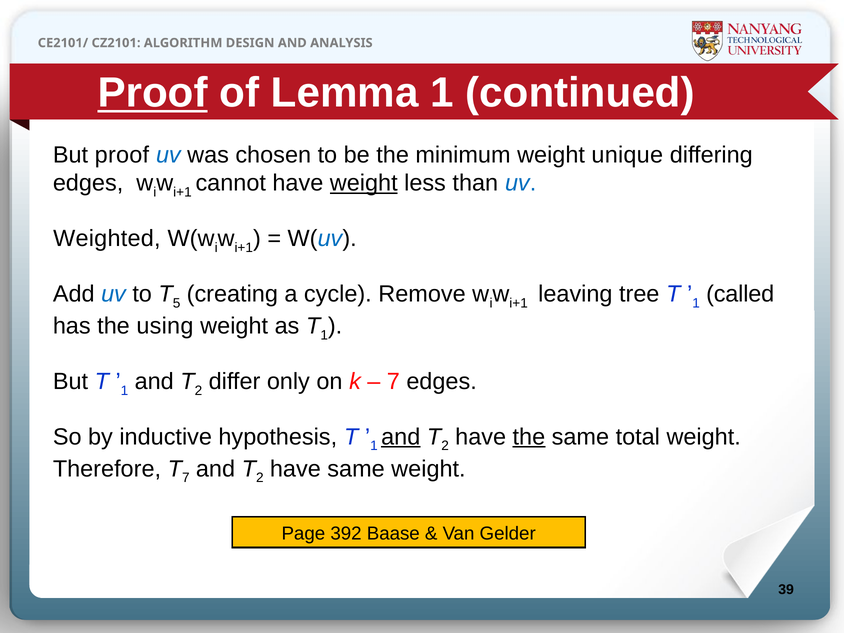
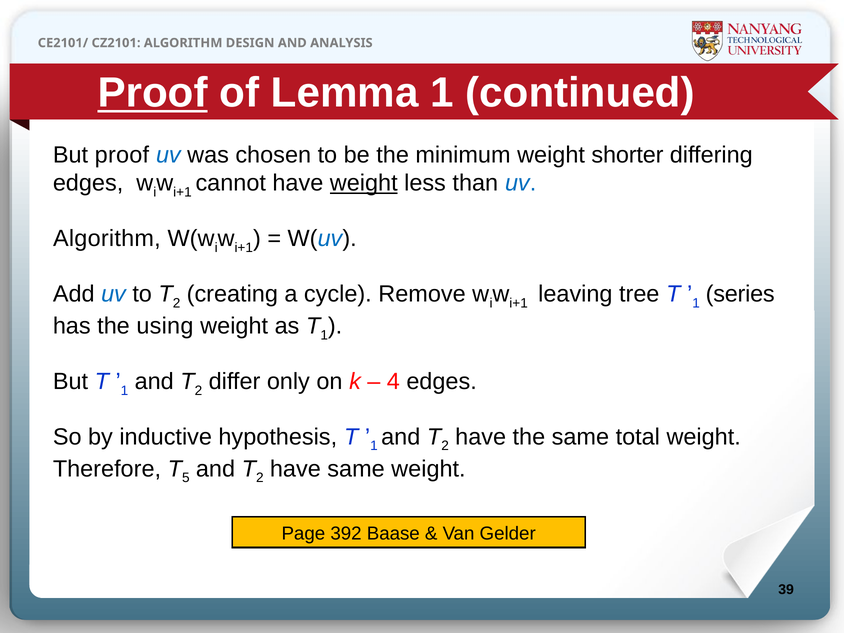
unique: unique -> shorter
Weighted at (107, 238): Weighted -> Algorithm
to T 5: 5 -> 2
called: called -> series
7 at (393, 381): 7 -> 4
and at (401, 437) underline: present -> none
the at (529, 437) underline: present -> none
T 7: 7 -> 5
